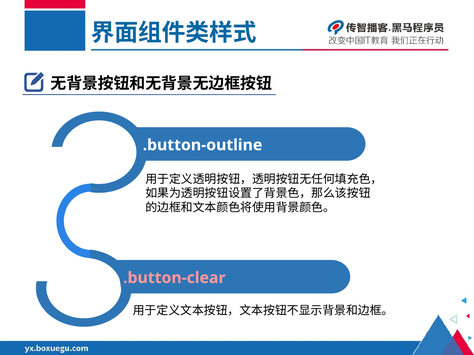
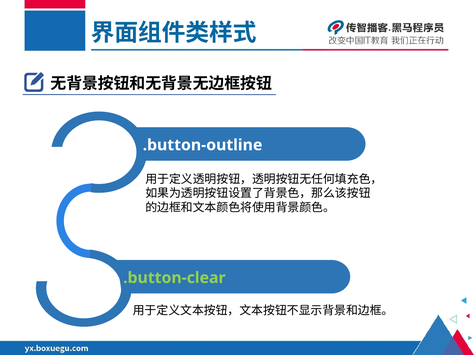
.button-clear colour: pink -> light green
